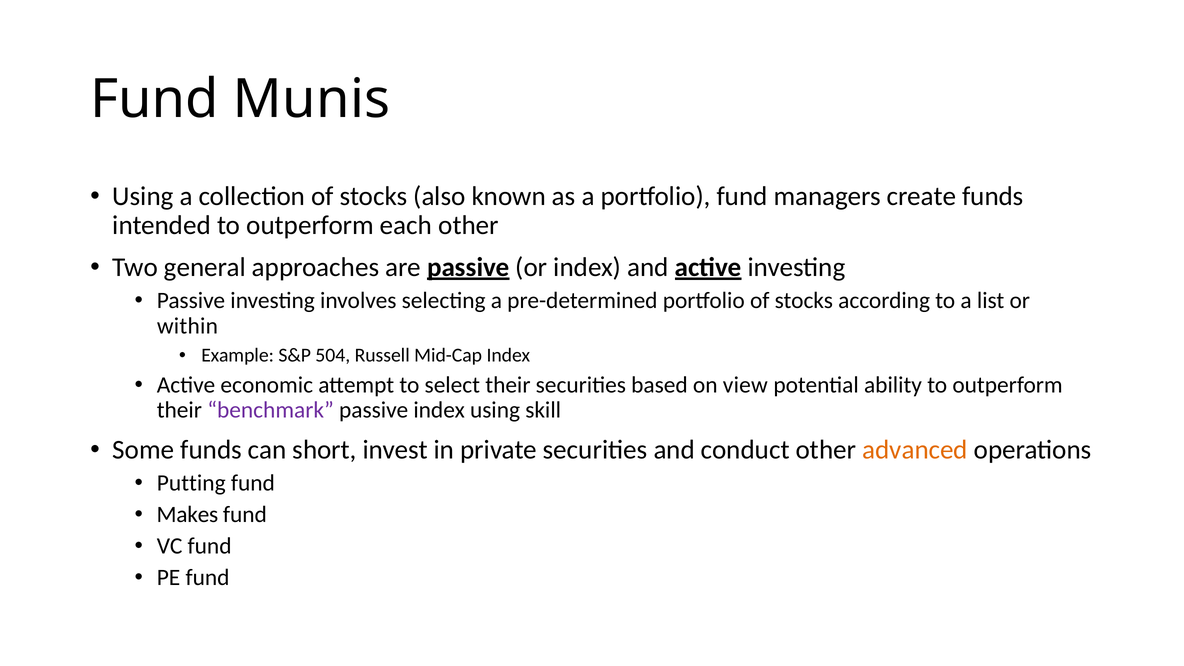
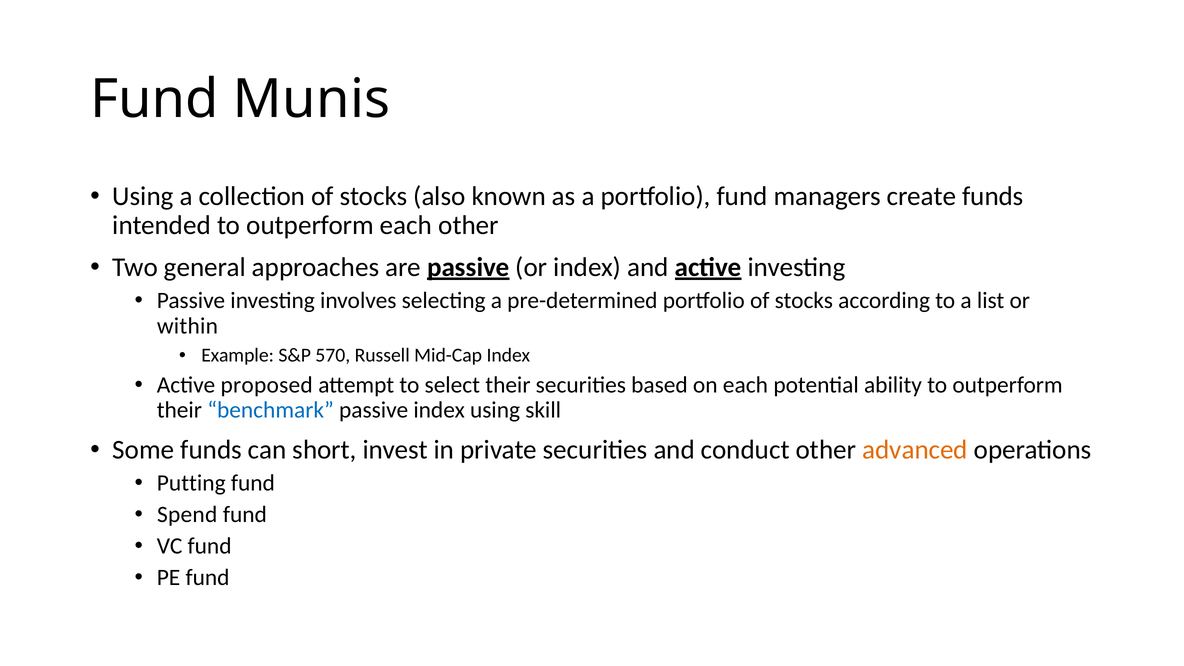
504: 504 -> 570
economic: economic -> proposed
on view: view -> each
benchmark colour: purple -> blue
Makes: Makes -> Spend
